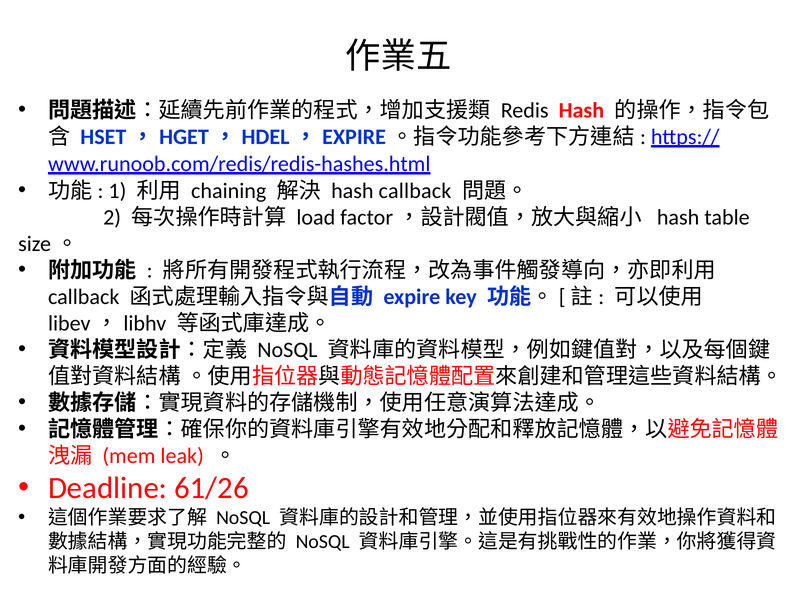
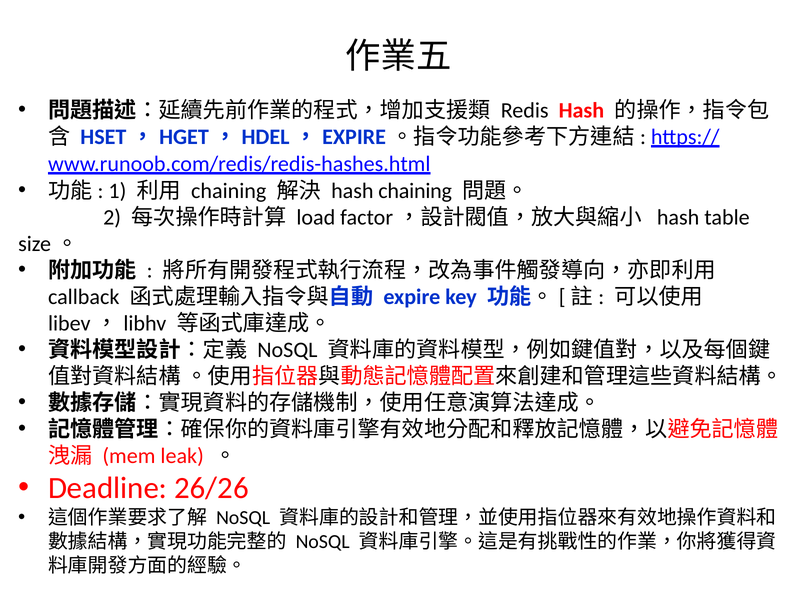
hash callback: callback -> chaining
61/26: 61/26 -> 26/26
